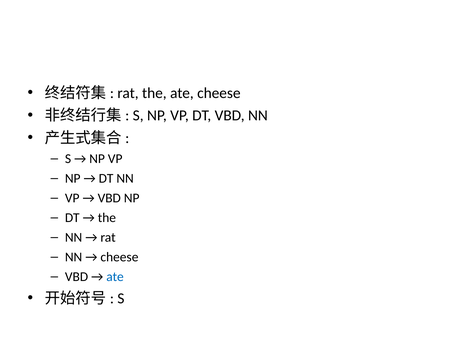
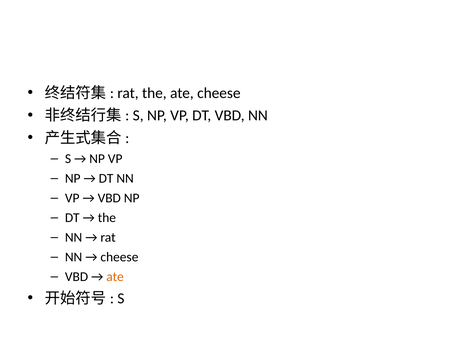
ate at (115, 277) colour: blue -> orange
